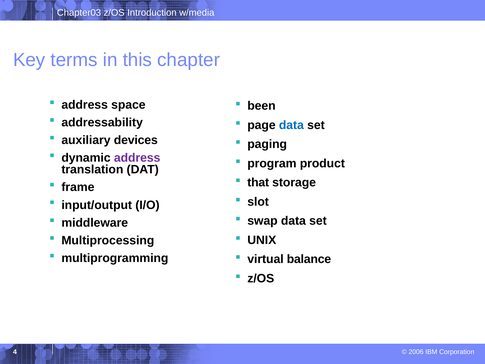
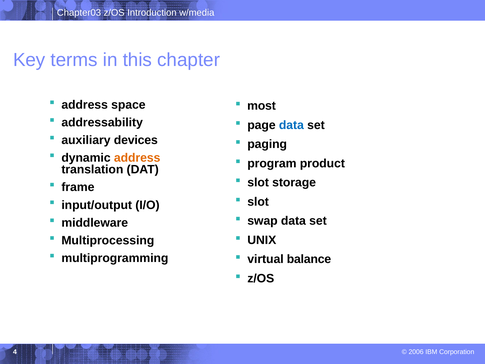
been: been -> most
address at (137, 158) colour: purple -> orange
that at (258, 183): that -> slot
